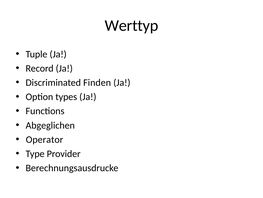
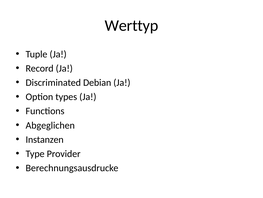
Finden: Finden -> Debian
Operator: Operator -> Instanzen
